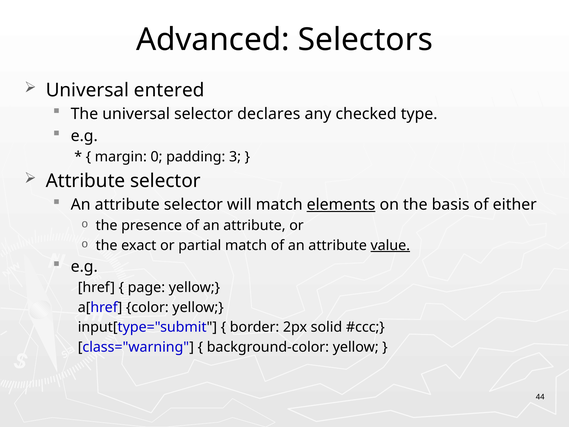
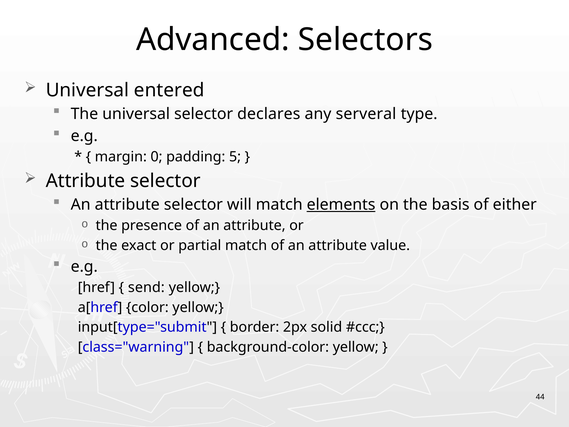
checked: checked -> serveral
3: 3 -> 5
value underline: present -> none
page: page -> send
